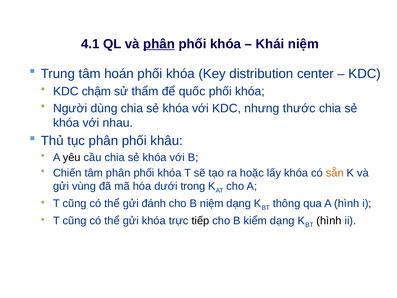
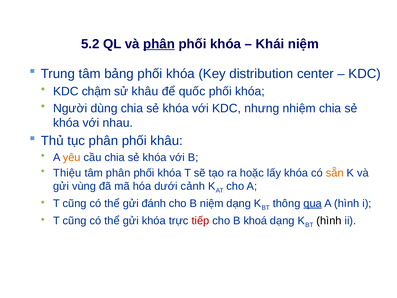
4.1: 4.1 -> 5.2
hoán: hoán -> bảng
sử thẩm: thẩm -> khâu
thước: thước -> nhiệm
yêu colour: black -> orange
Chiến: Chiến -> Thiệu
trong: trong -> cảnh
qua underline: none -> present
tiếp colour: black -> red
kiểm: kiểm -> khoá
